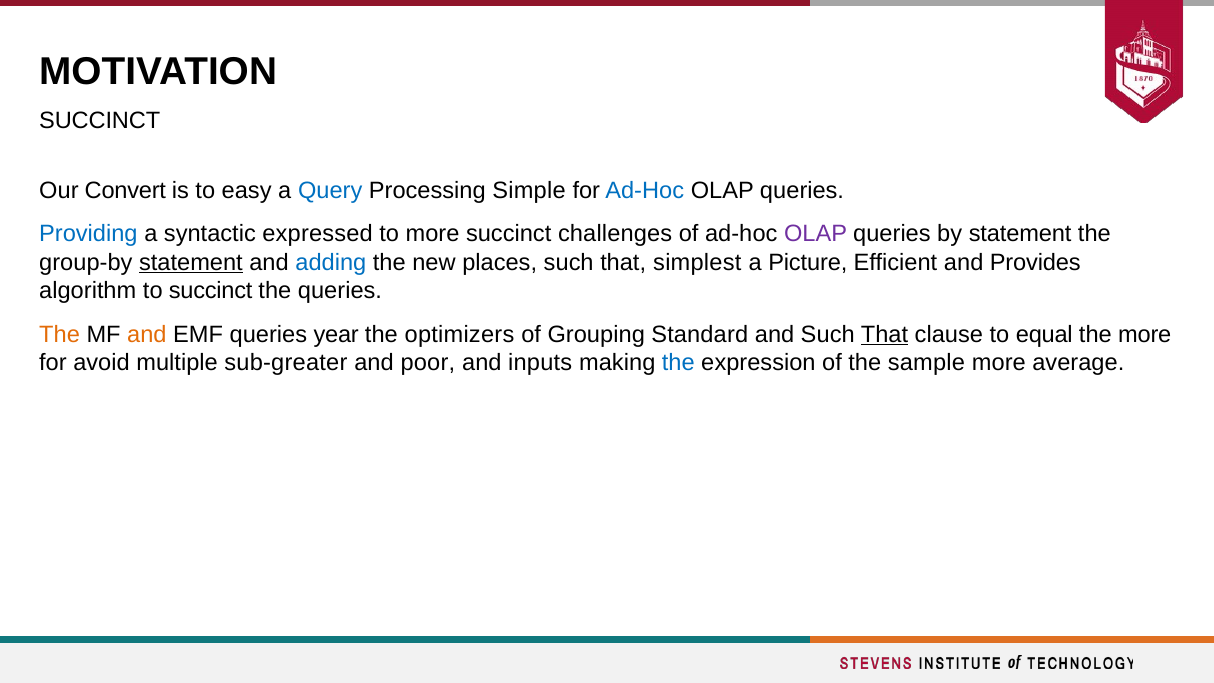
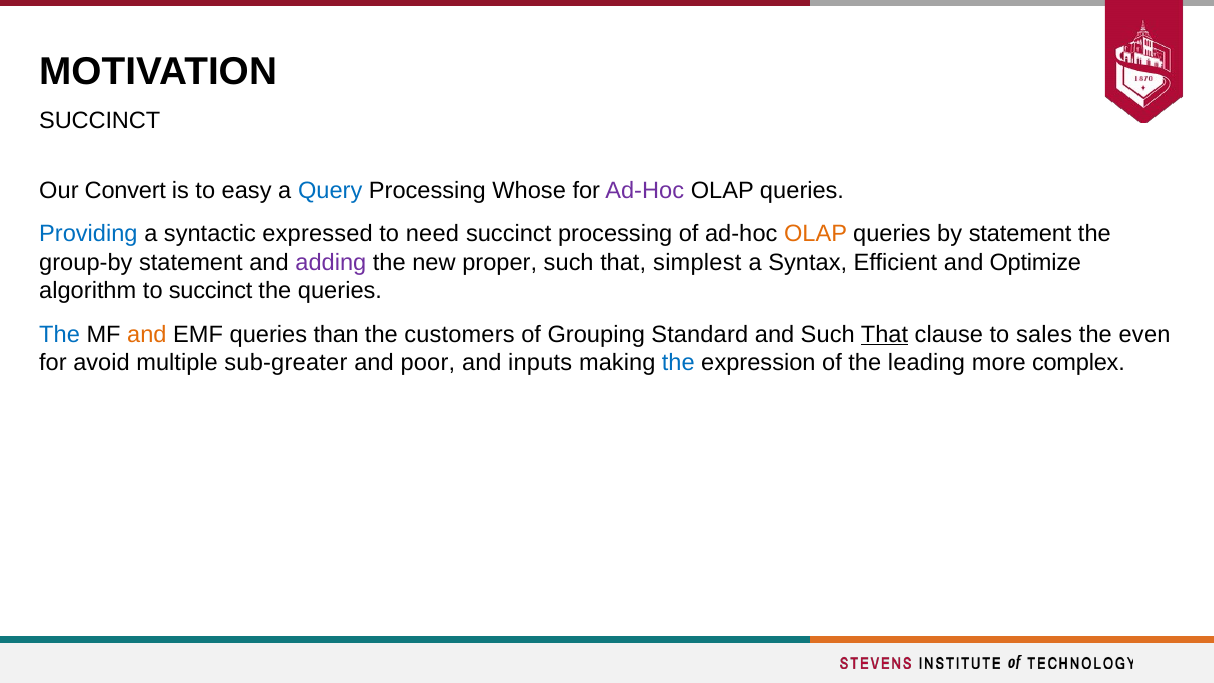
Simple: Simple -> Whose
Ad-Hoc at (645, 191) colour: blue -> purple
to more: more -> need
succinct challenges: challenges -> processing
OLAP at (816, 234) colour: purple -> orange
statement at (191, 262) underline: present -> none
adding colour: blue -> purple
places: places -> proper
Picture: Picture -> Syntax
Provides: Provides -> Optimize
The at (60, 334) colour: orange -> blue
year: year -> than
optimizers: optimizers -> customers
equal: equal -> sales
the more: more -> even
sample: sample -> leading
average: average -> complex
